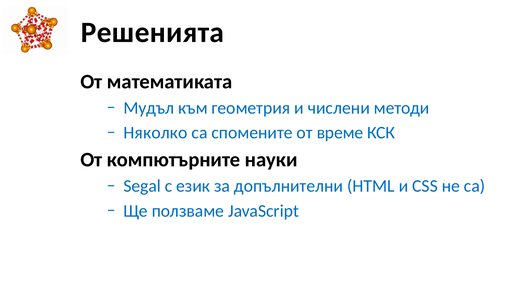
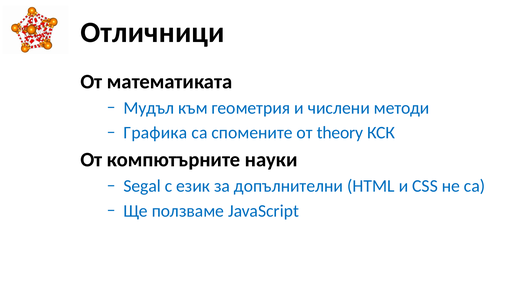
Решенията: Решенията -> Отличници
Няколко: Няколко -> Графика
време: време -> theory
